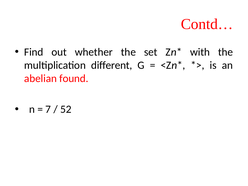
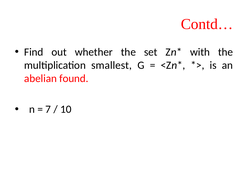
different: different -> smallest
52: 52 -> 10
